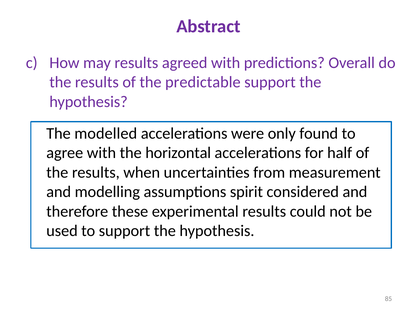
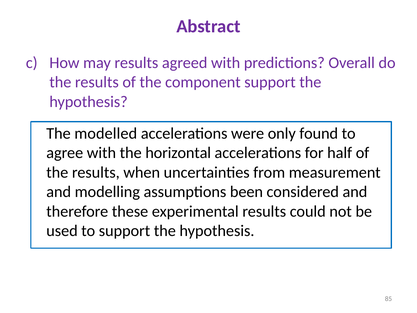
predictable: predictable -> component
spirit: spirit -> been
